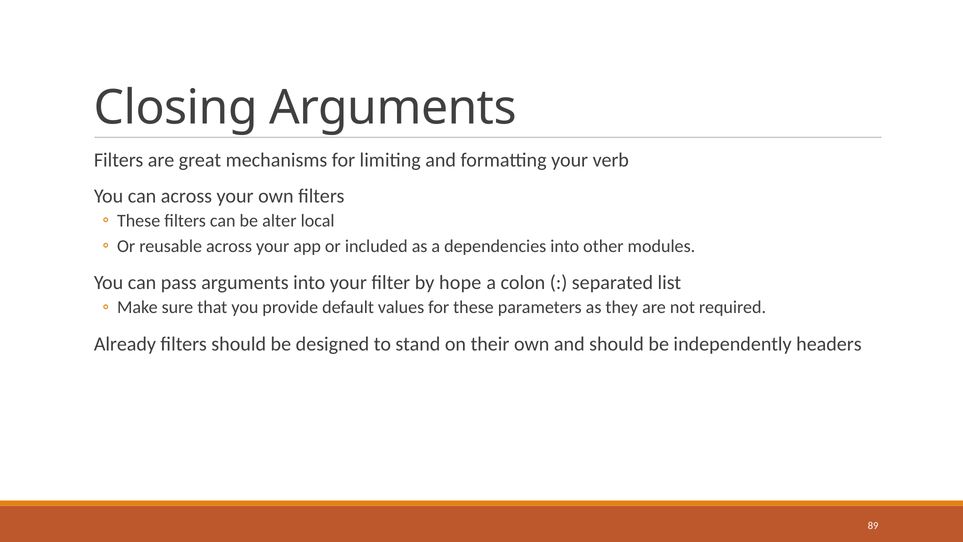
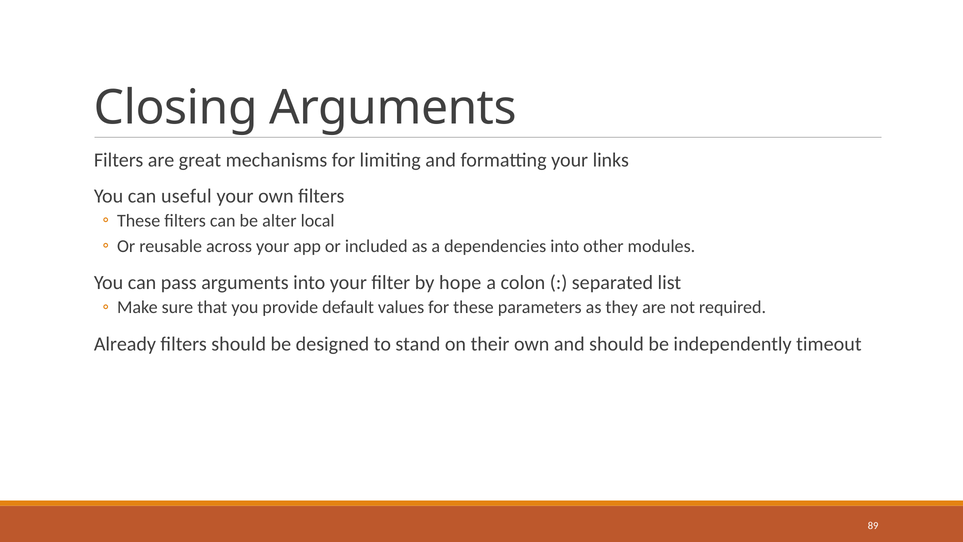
verb: verb -> links
can across: across -> useful
headers: headers -> timeout
